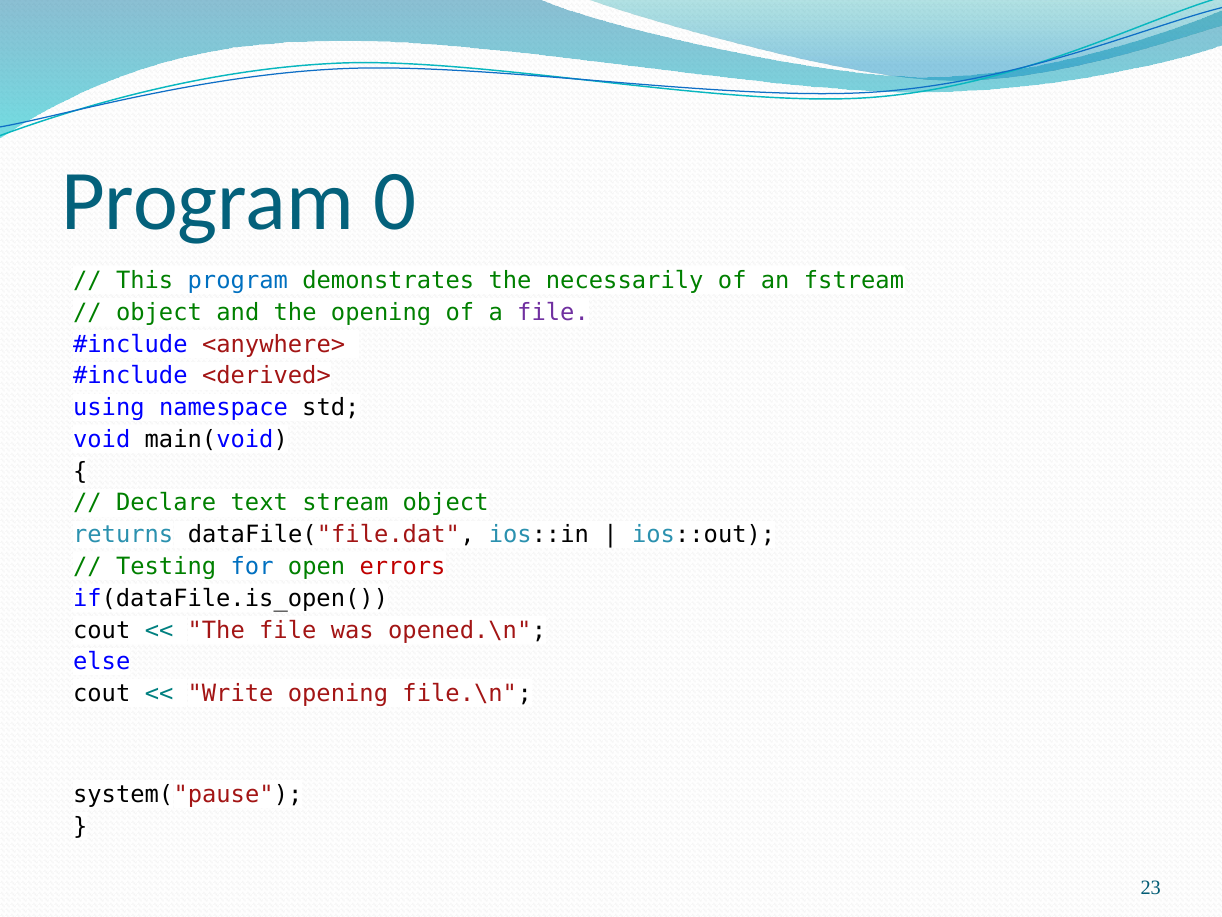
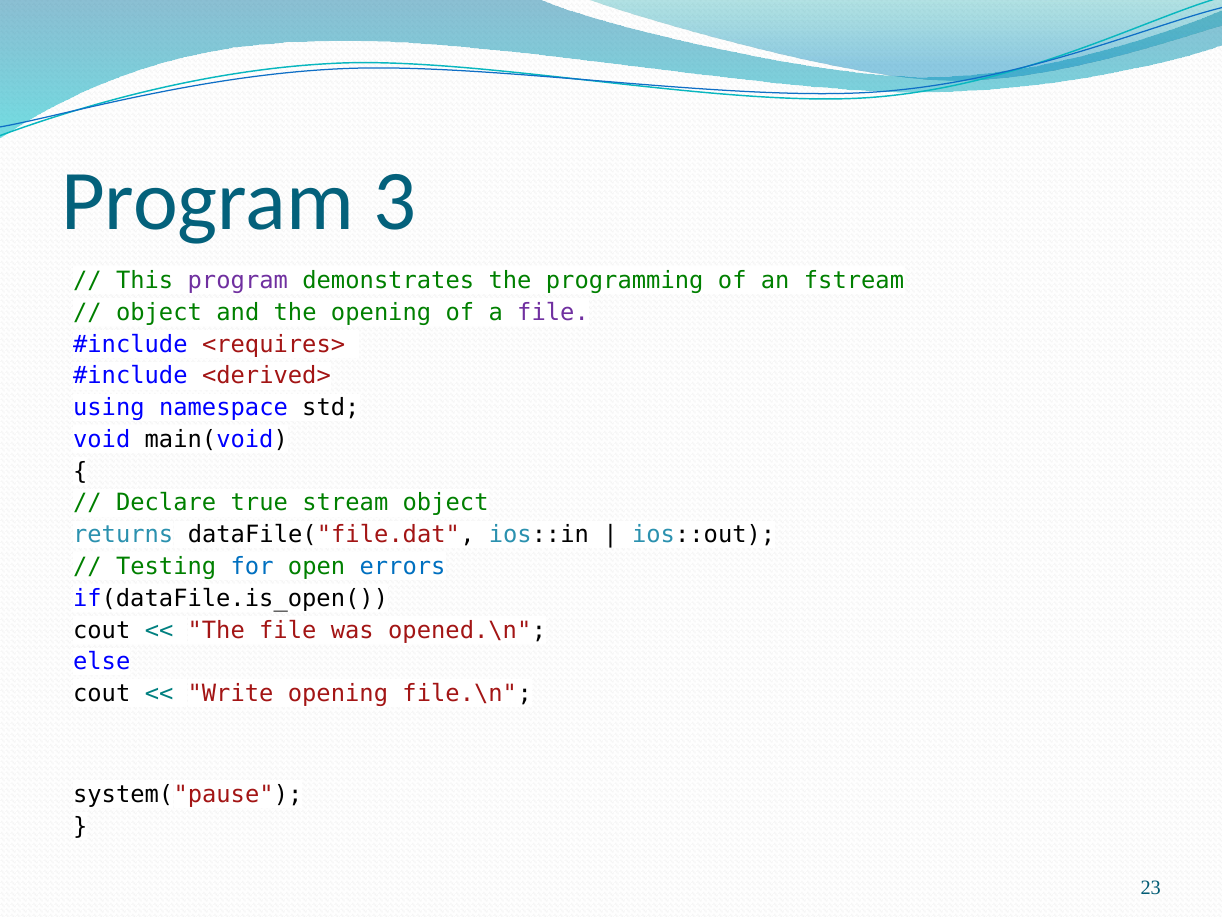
0: 0 -> 3
program at (238, 281) colour: blue -> purple
necessarily: necessarily -> programming
<anywhere>: <anywhere> -> <requires>
text: text -> true
errors colour: red -> blue
